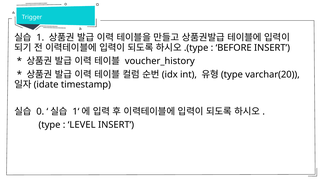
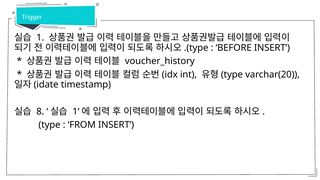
0: 0 -> 8
LEVEL: LEVEL -> FROM
